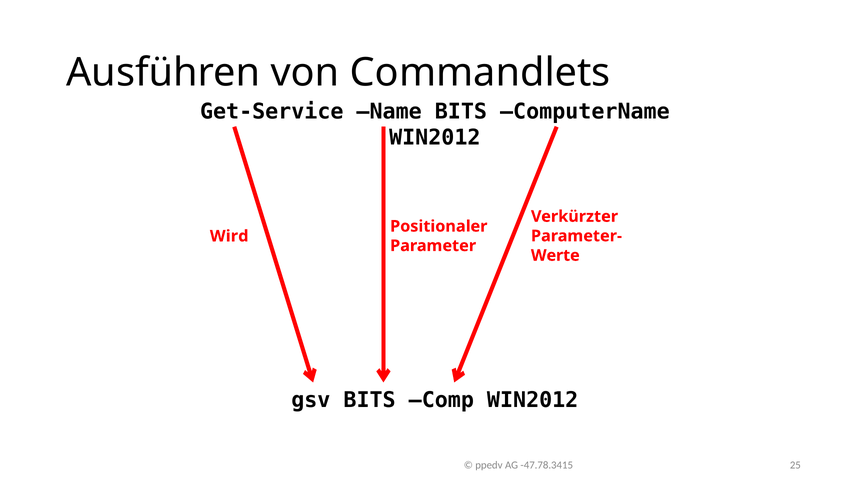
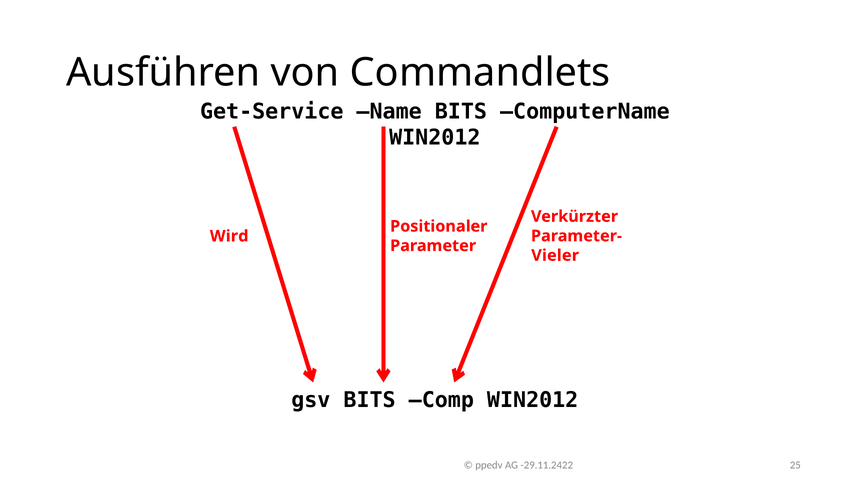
Werte: Werte -> Vieler
-47.78.3415: -47.78.3415 -> -29.11.2422
